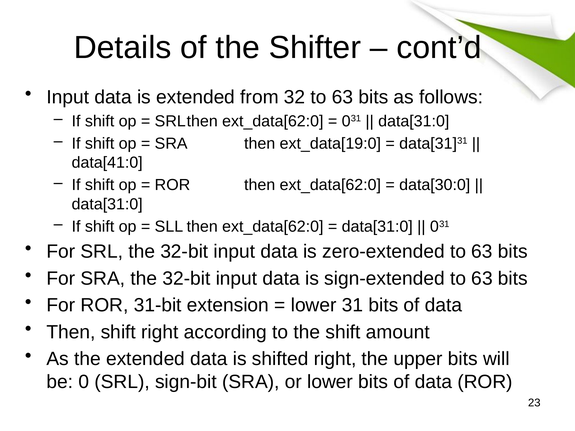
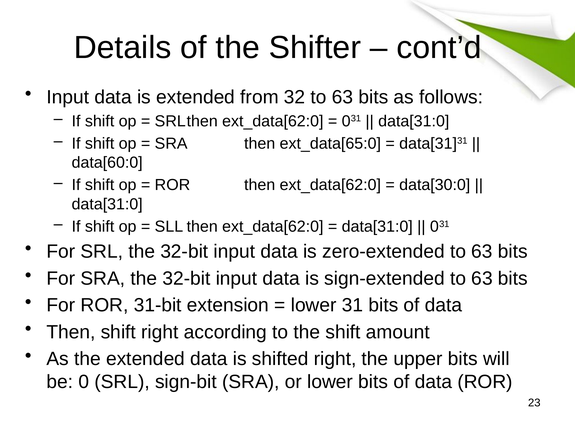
ext_data[19:0: ext_data[19:0 -> ext_data[65:0
data[41:0: data[41:0 -> data[60:0
